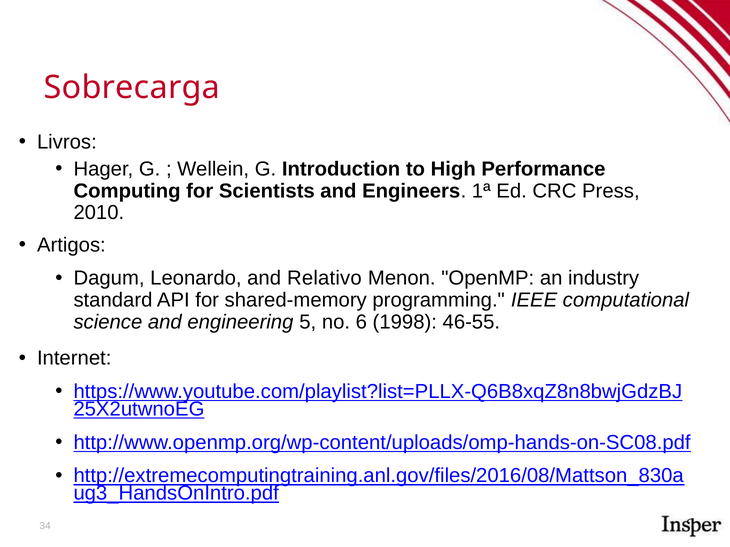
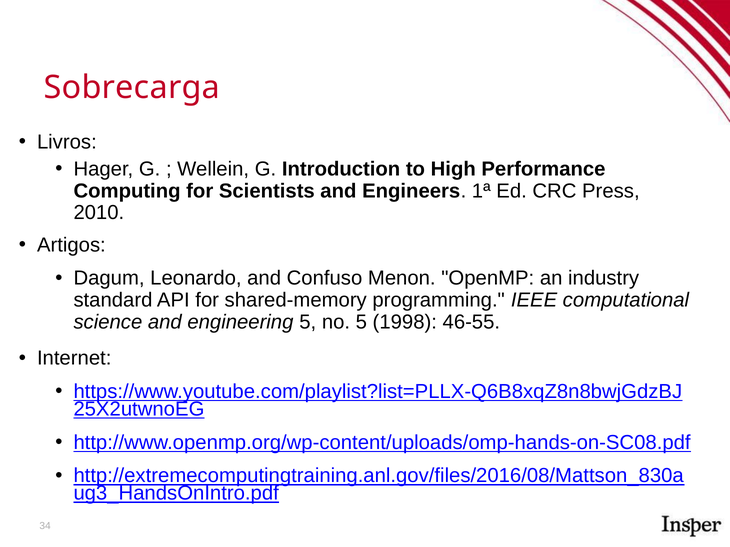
Relativo: Relativo -> Confuso
no 6: 6 -> 5
